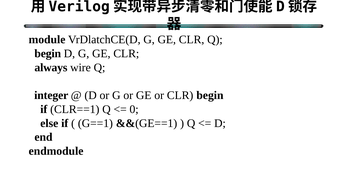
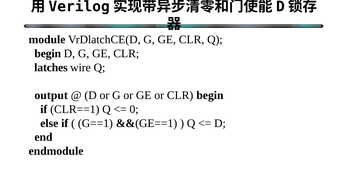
always: always -> latches
integer: integer -> output
